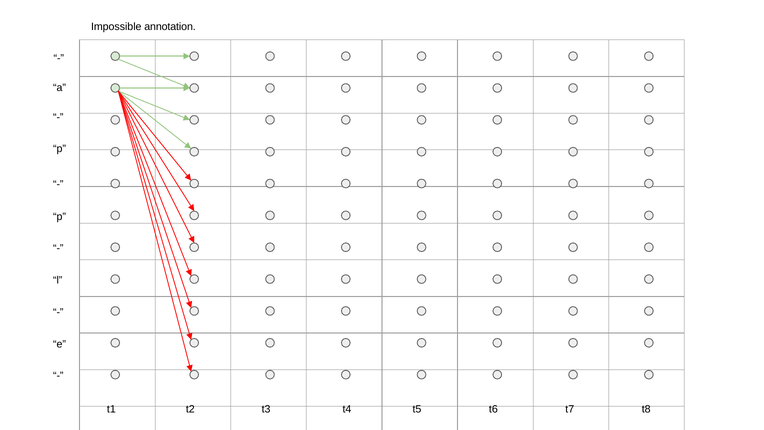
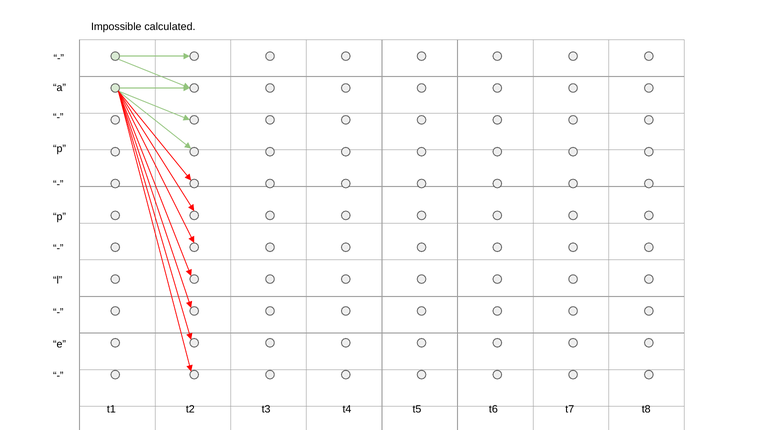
annotation: annotation -> calculated
